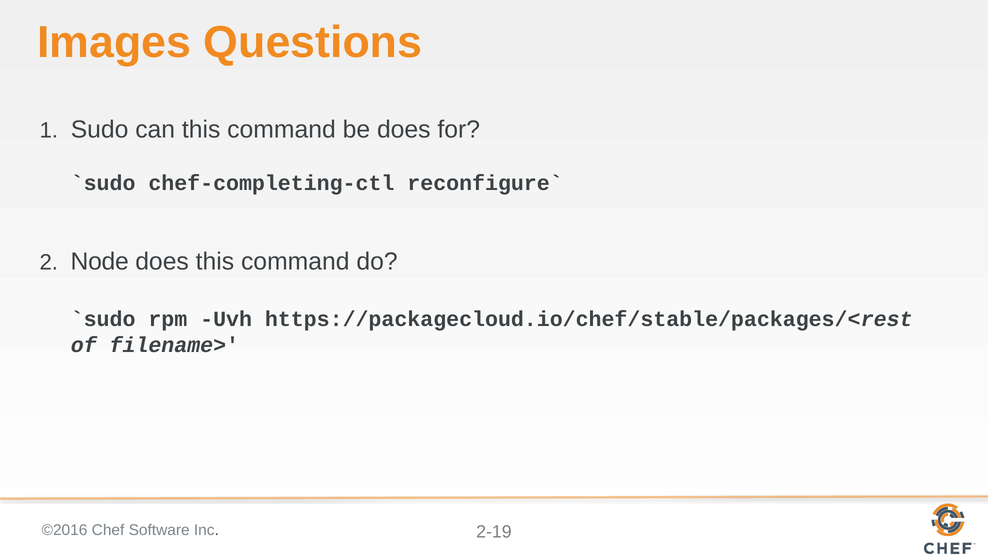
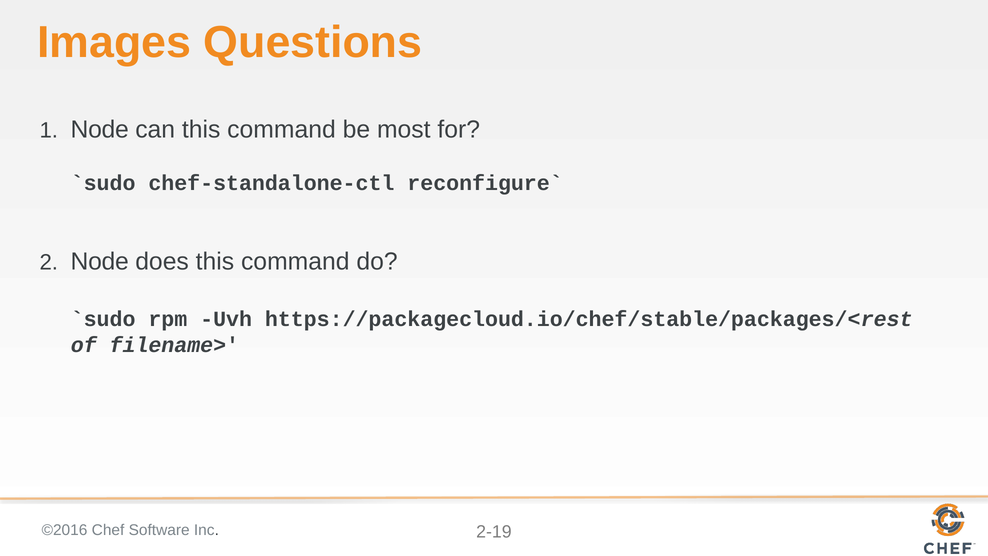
Sudo at (100, 129): Sudo -> Node
be does: does -> most
chef-completing-ctl: chef-completing-ctl -> chef-standalone-ctl
